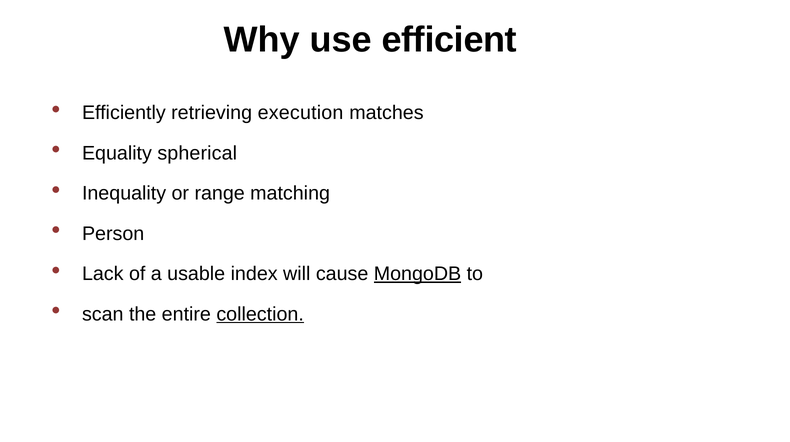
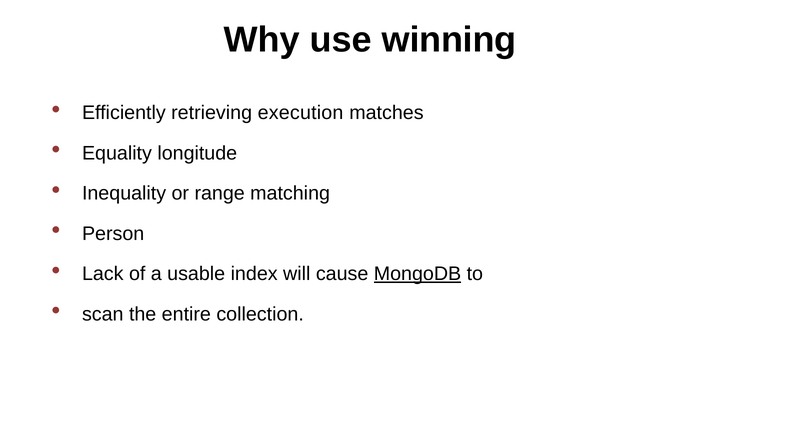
efficient: efficient -> winning
spherical: spherical -> longitude
collection underline: present -> none
